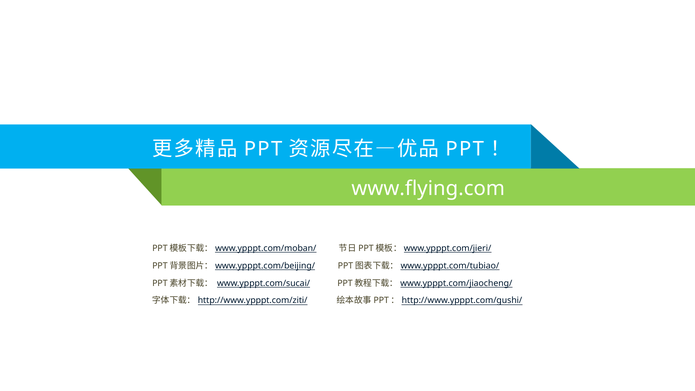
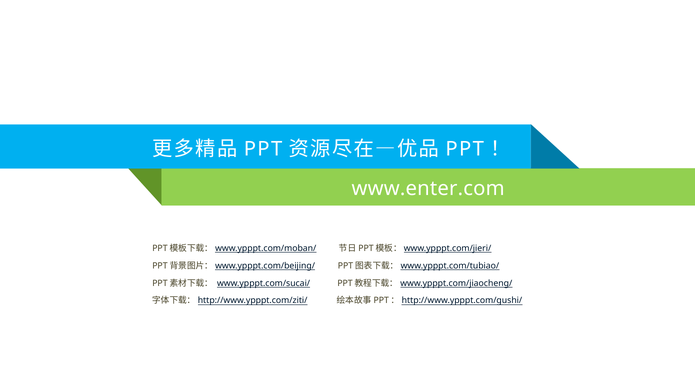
www.flying.com: www.flying.com -> www.enter.com
